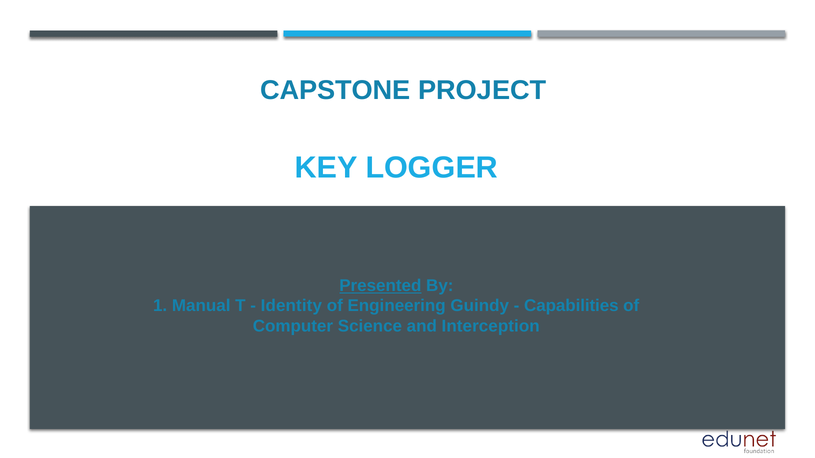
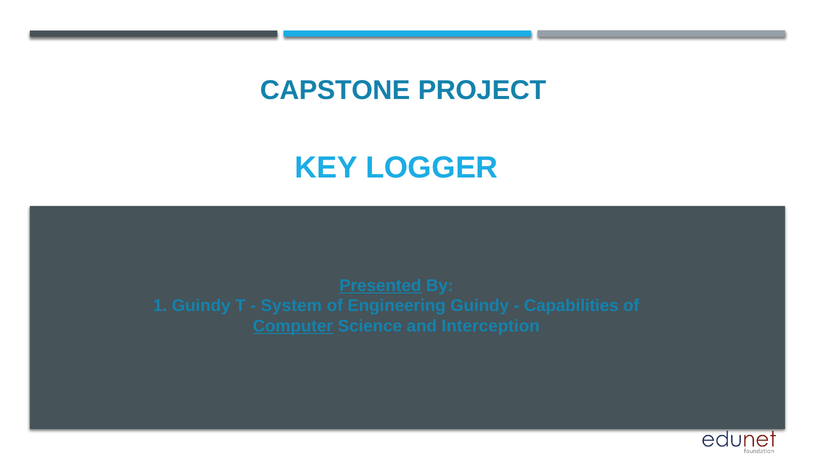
1 Manual: Manual -> Guindy
Identity: Identity -> System
Computer underline: none -> present
